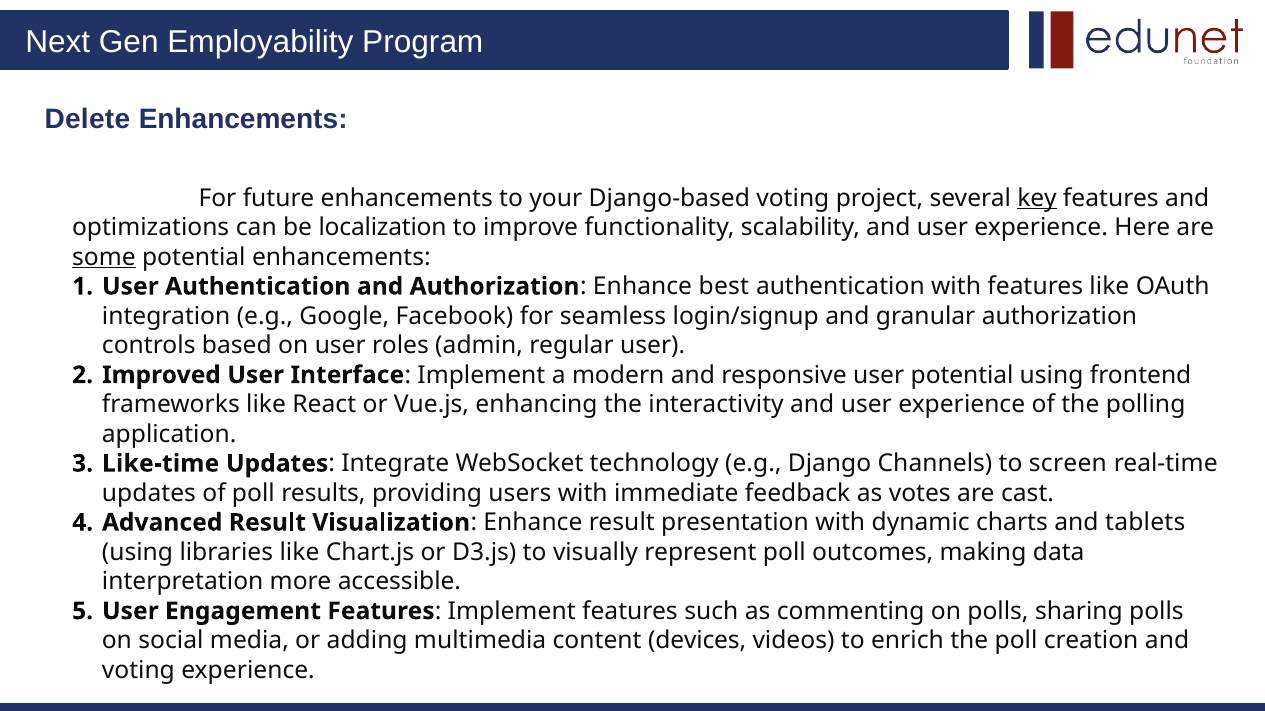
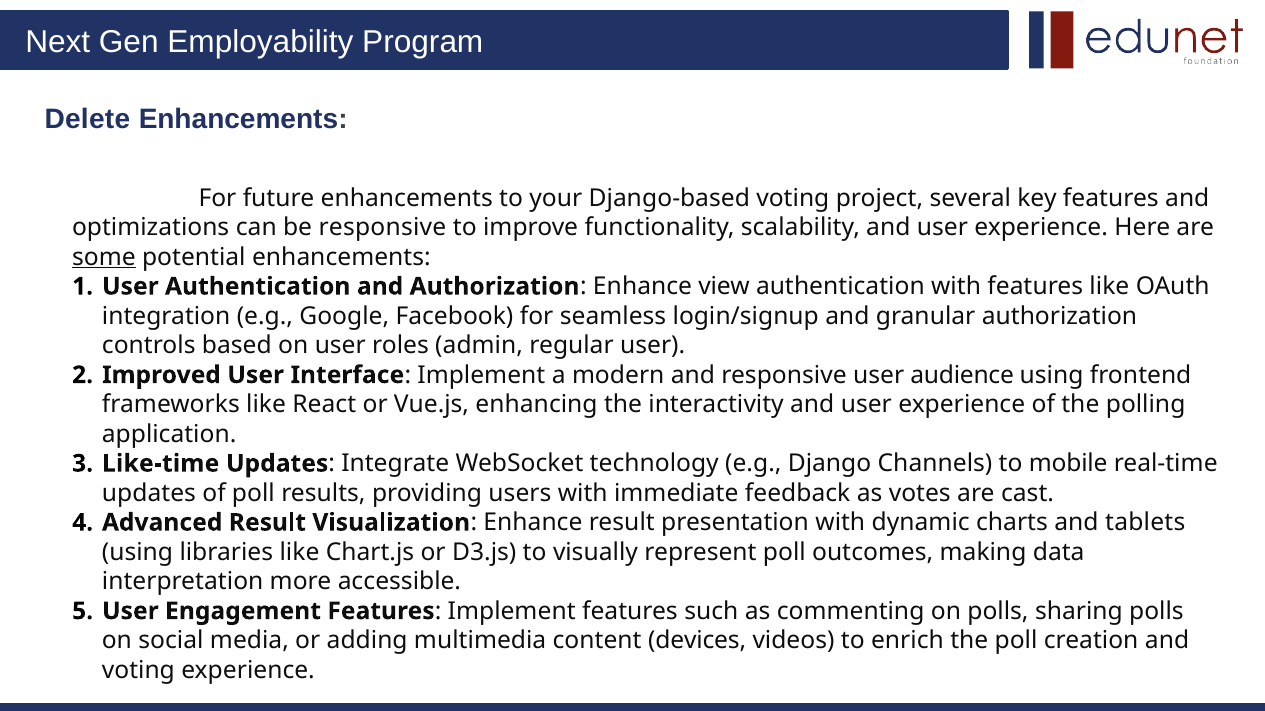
key underline: present -> none
be localization: localization -> responsive
best: best -> view
user potential: potential -> audience
screen: screen -> mobile
